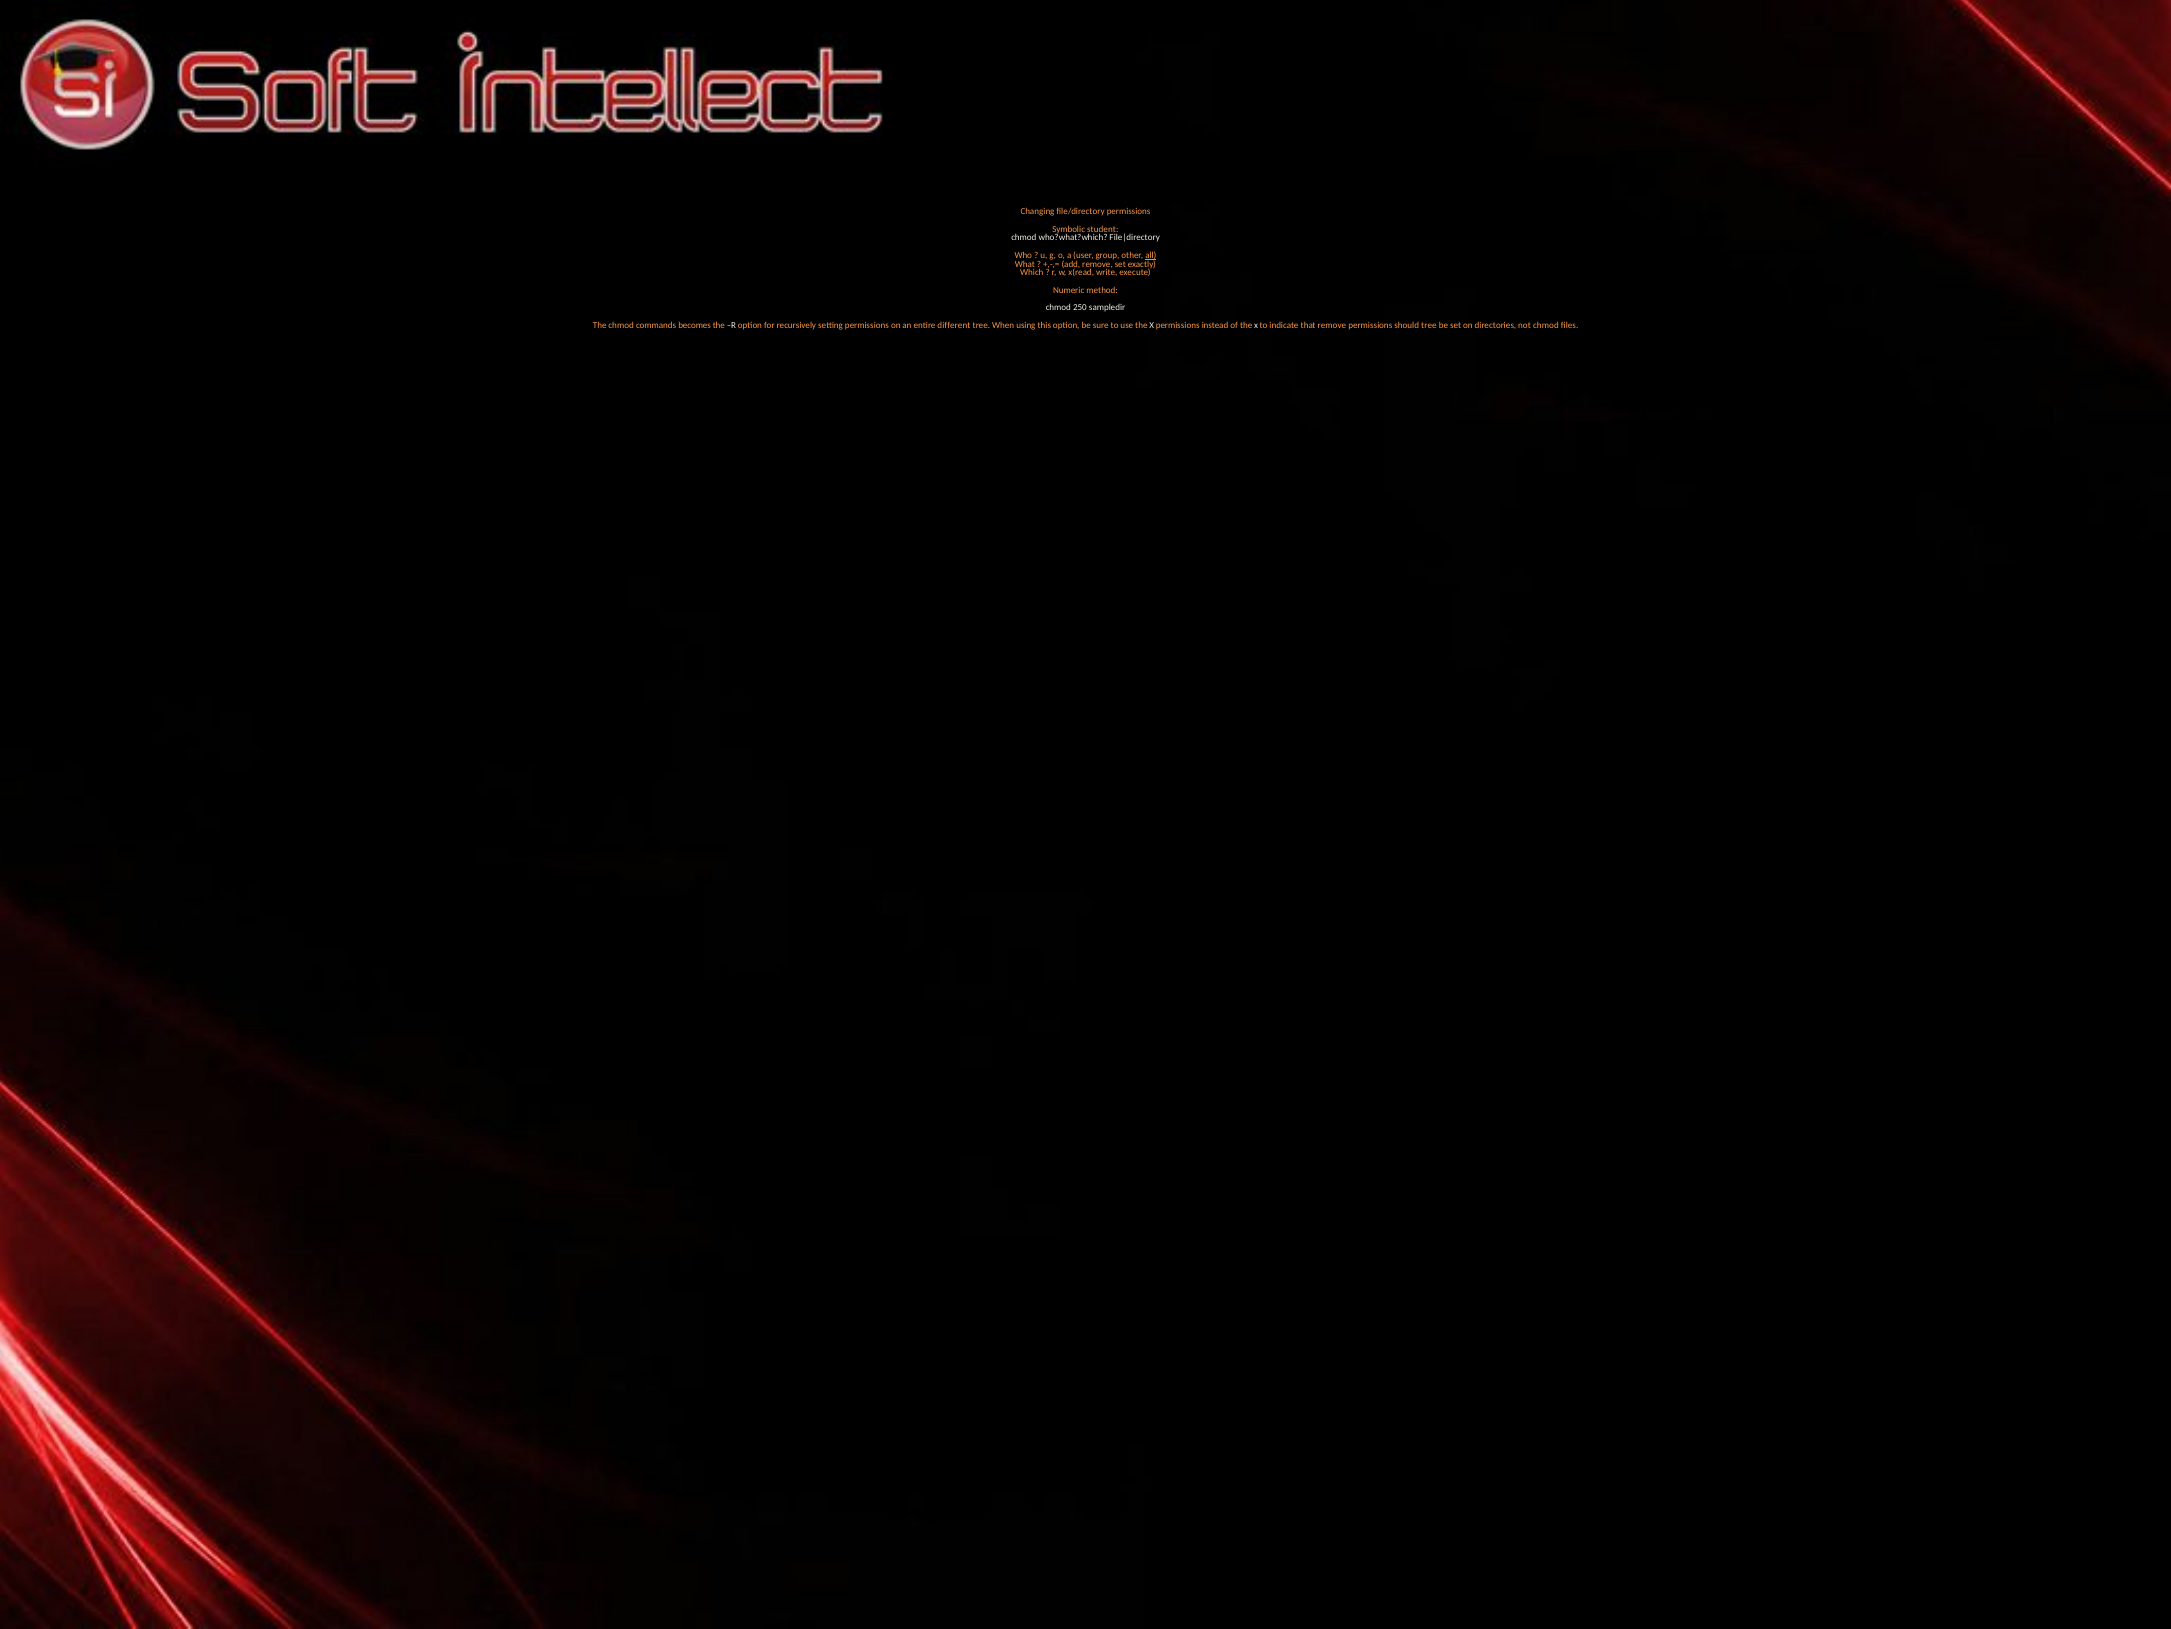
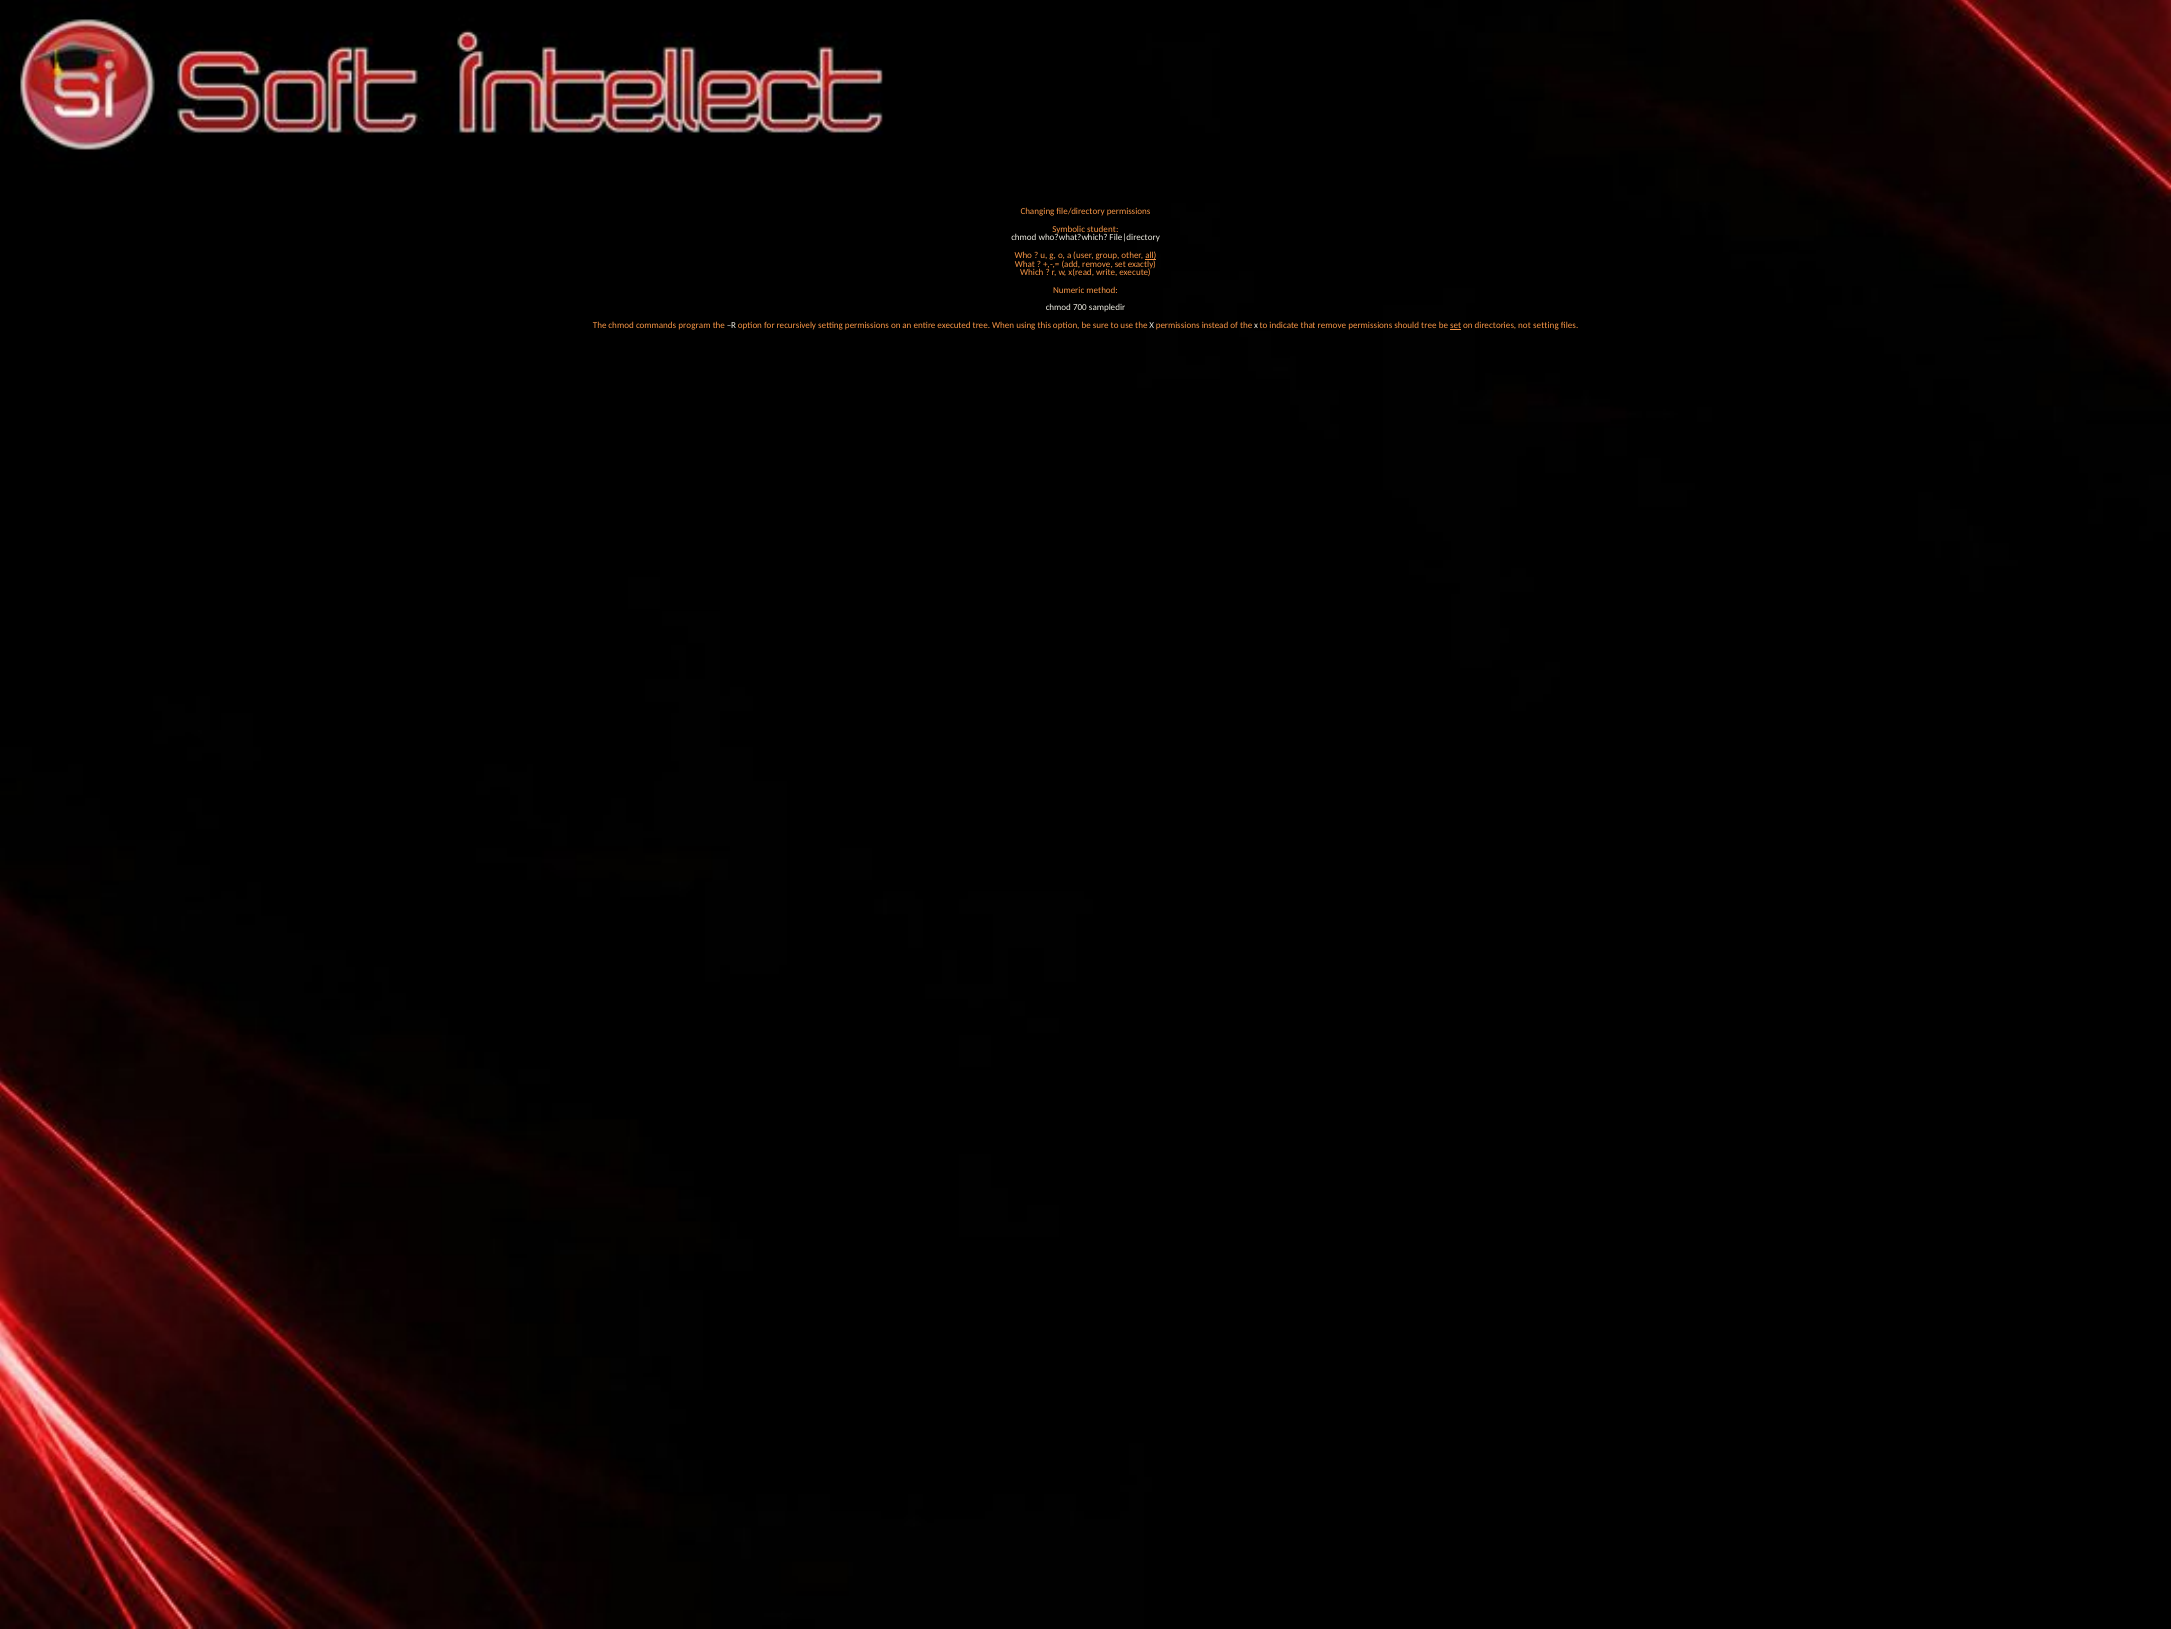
250: 250 -> 700
becomes: becomes -> program
different: different -> executed
set at (1456, 325) underline: none -> present
not chmod: chmod -> setting
